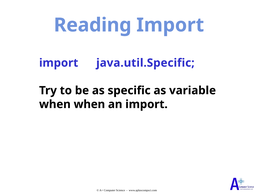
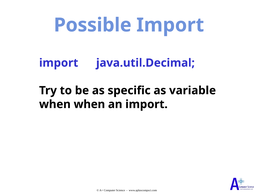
Reading: Reading -> Possible
java.util.Specific: java.util.Specific -> java.util.Decimal
